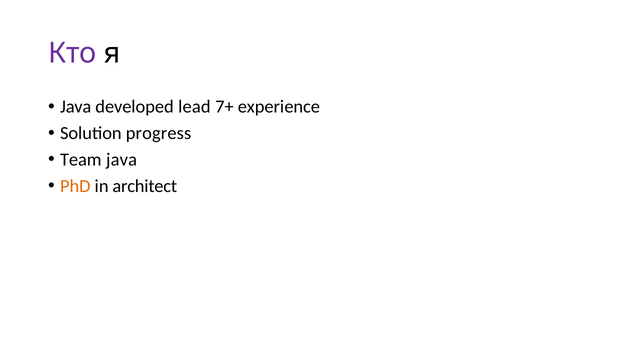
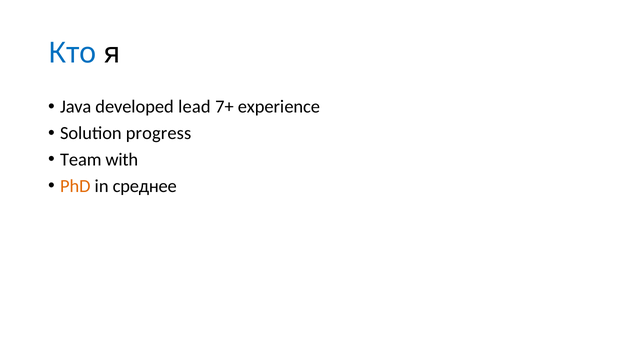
Кто colour: purple -> blue
Team java: java -> with
architect: architect -> среднее
